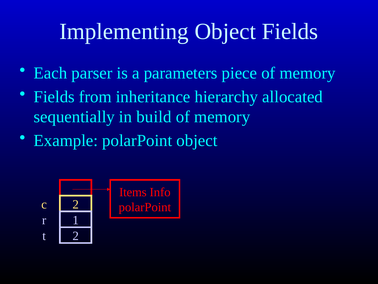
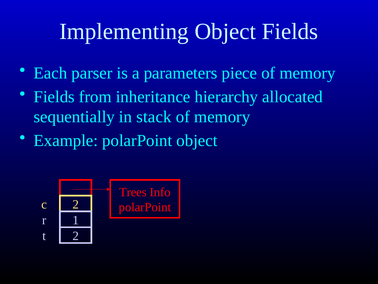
build: build -> stack
Items: Items -> Trees
